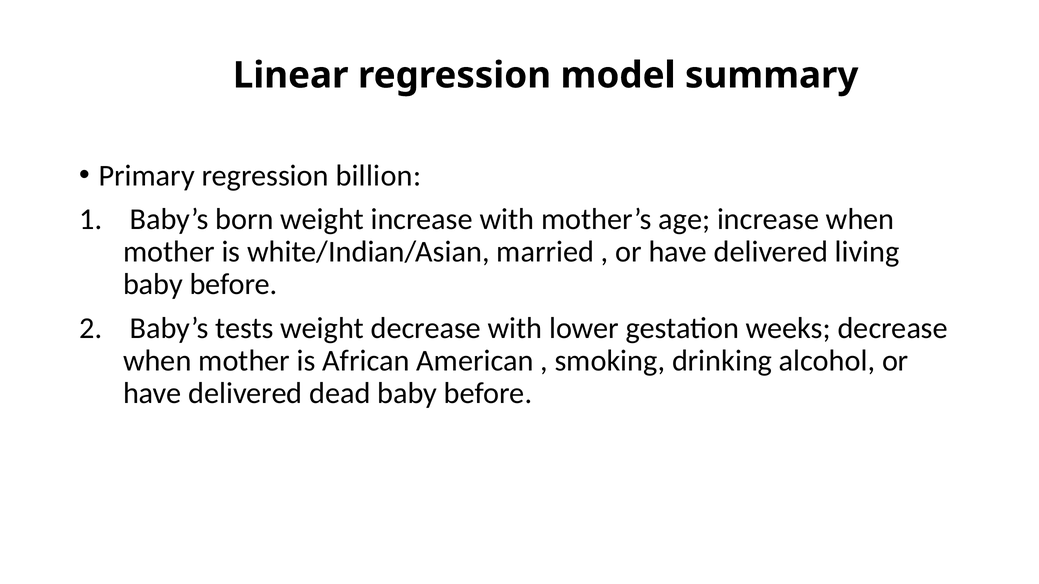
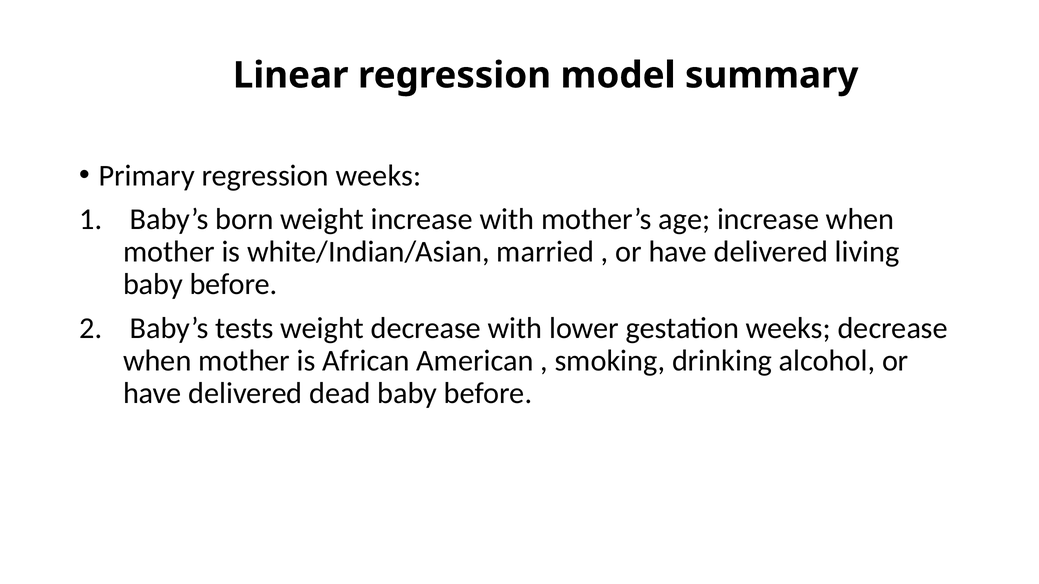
regression billion: billion -> weeks
